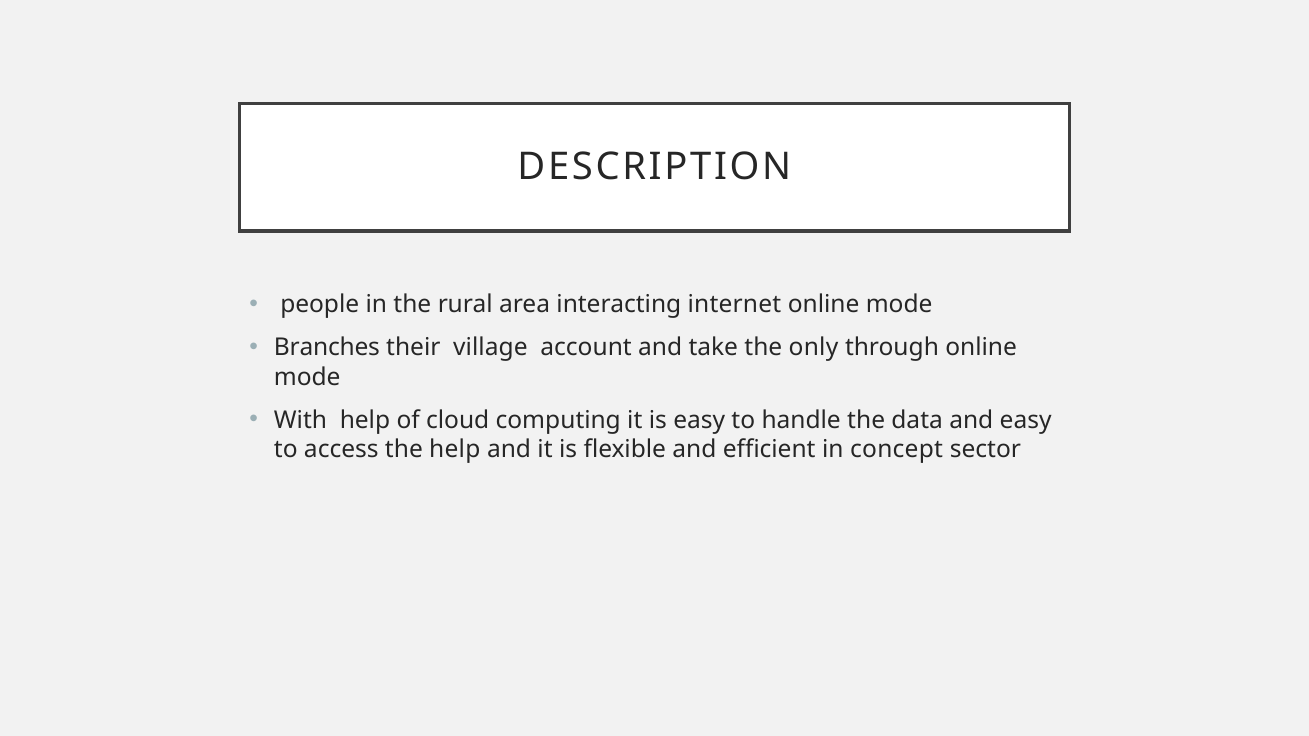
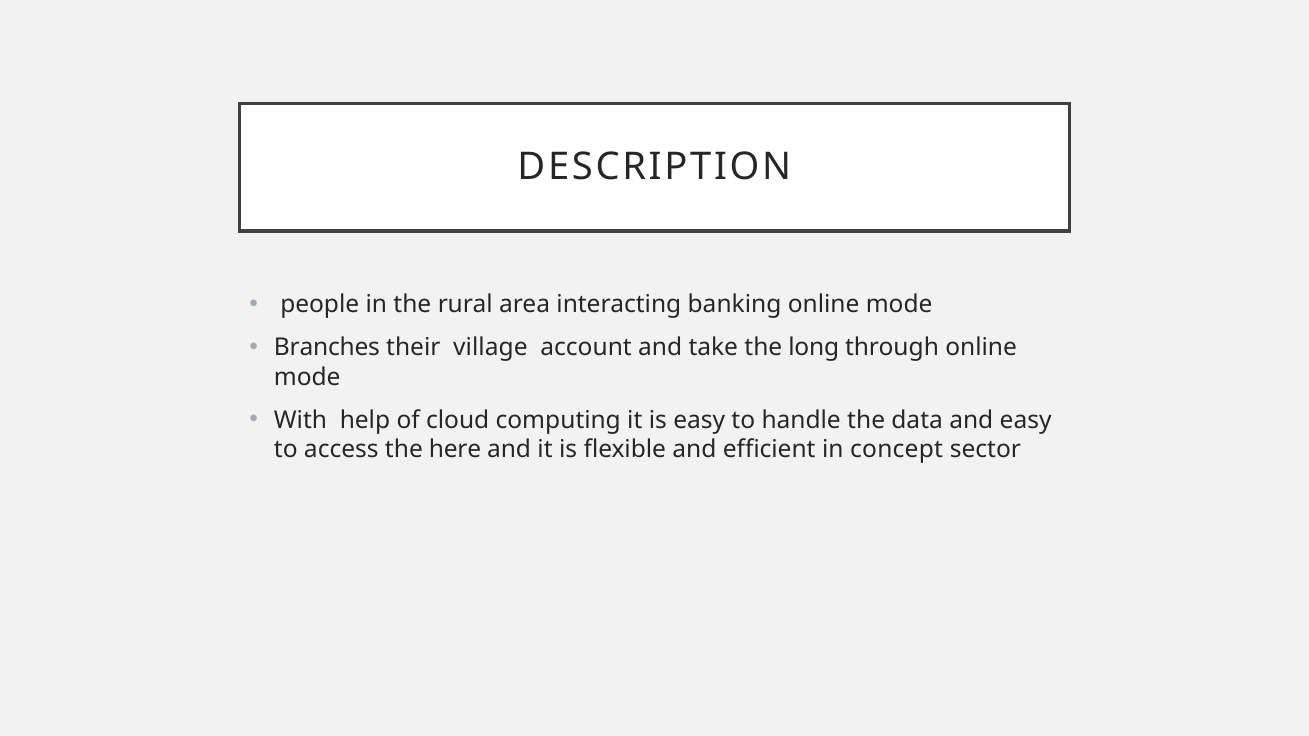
internet: internet -> banking
only: only -> long
the help: help -> here
